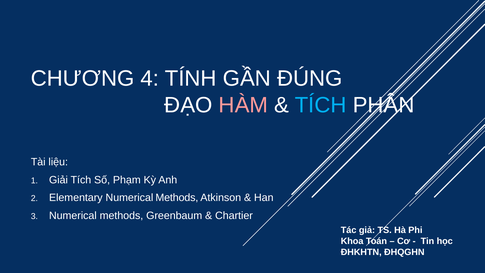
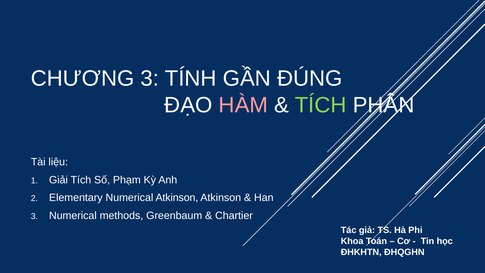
CHƯƠNG 4: 4 -> 3
TÍCH at (321, 105) colour: light blue -> light green
Elementary Numerical Methods: Methods -> Atkinson
